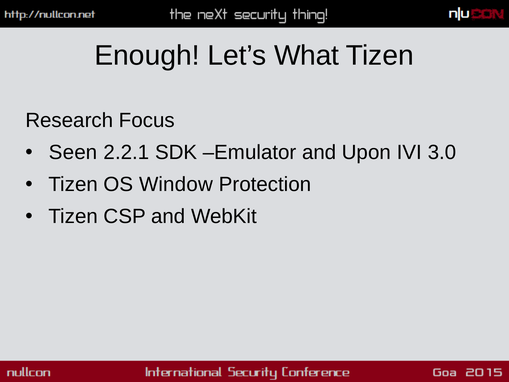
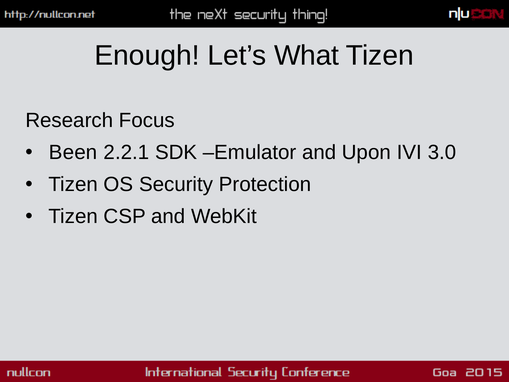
Seen: Seen -> Been
Window: Window -> Security
